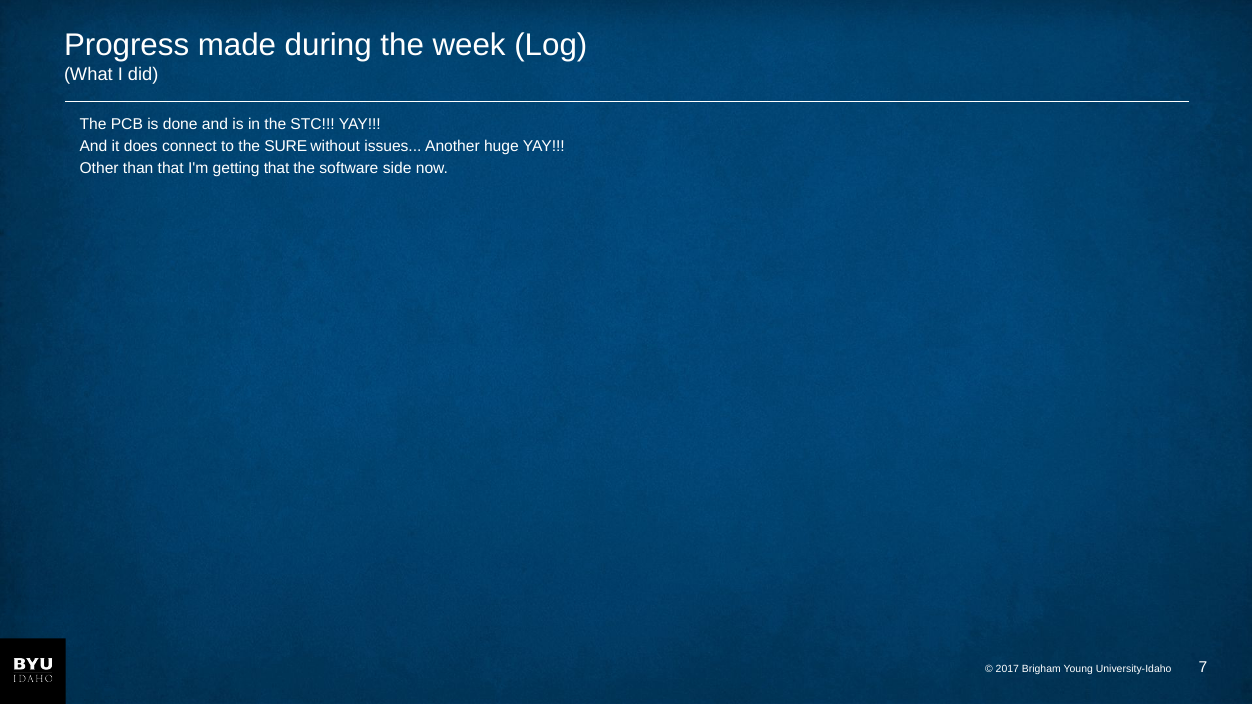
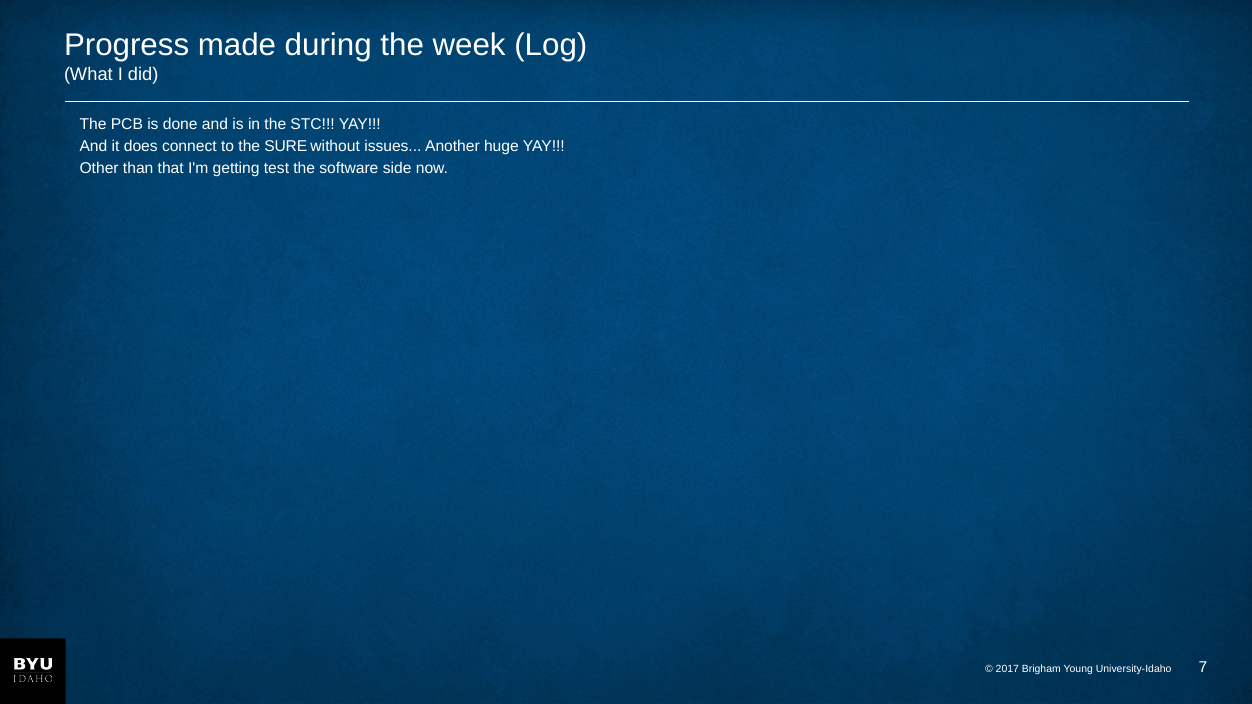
getting that: that -> test
